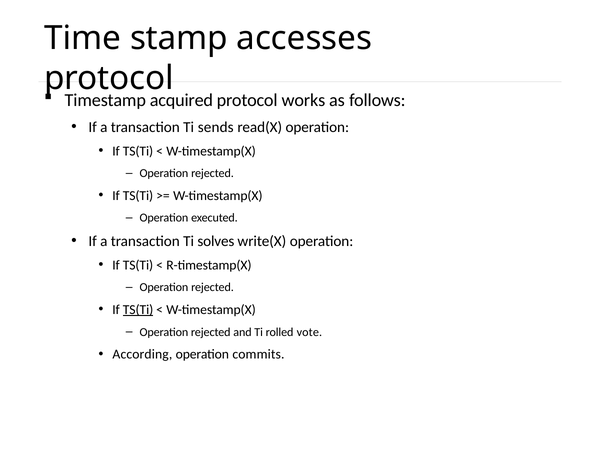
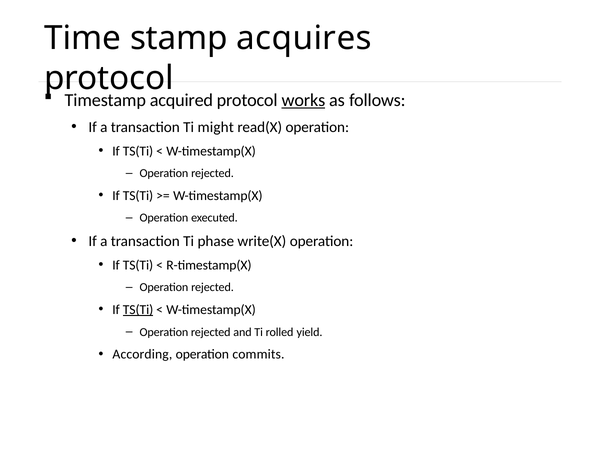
accesses: accesses -> acquires
works underline: none -> present
sends: sends -> might
solves: solves -> phase
vote: vote -> yield
